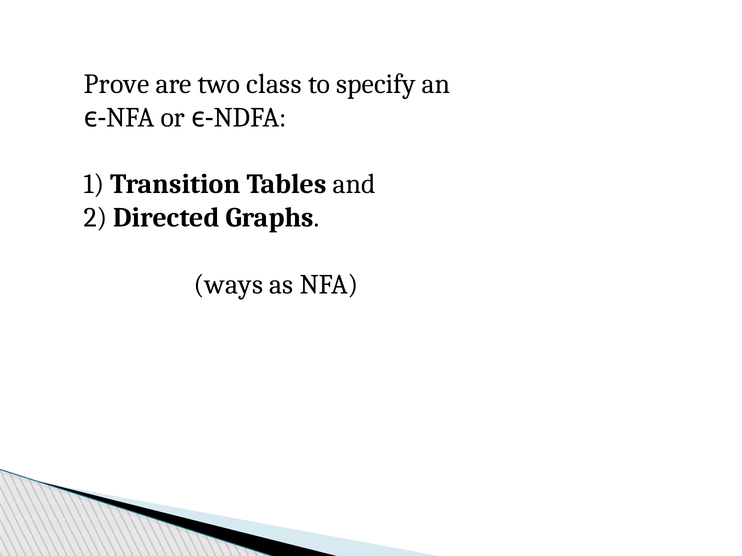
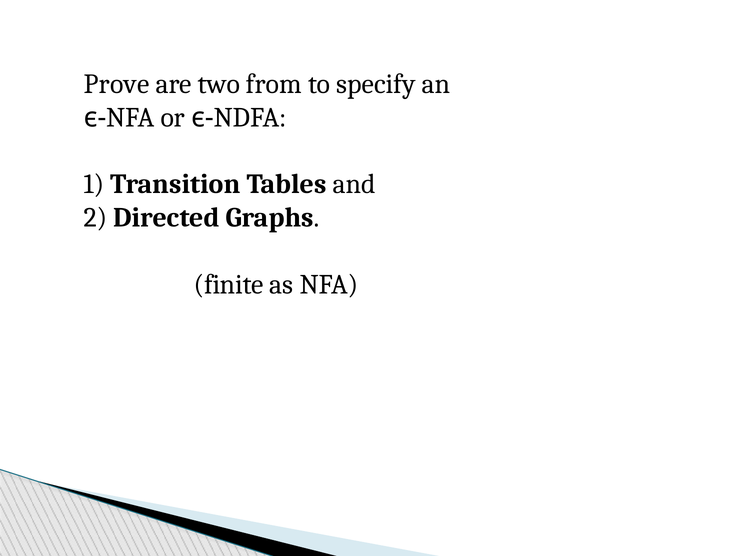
class: class -> from
ways: ways -> finite
